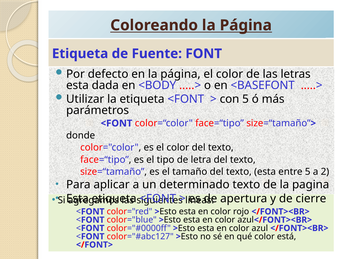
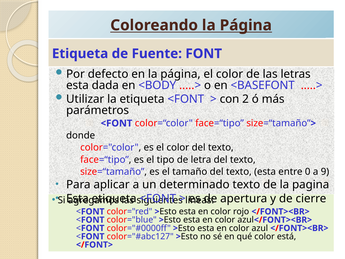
con 5: 5 -> 2
entre 5: 5 -> 0
2: 2 -> 9
